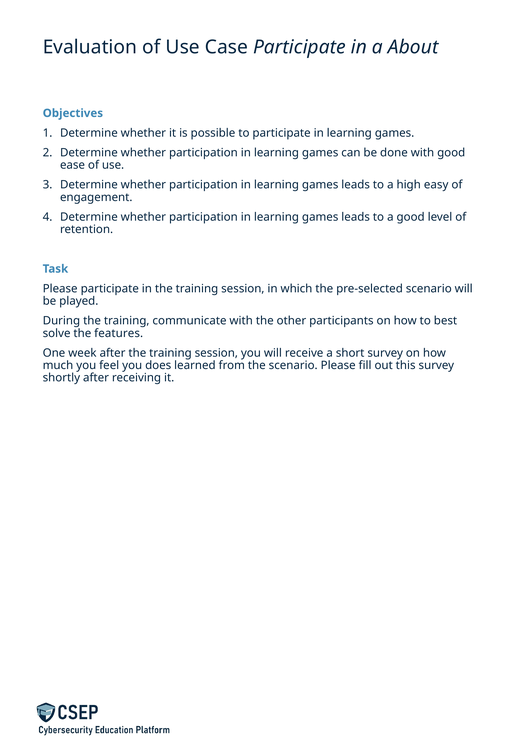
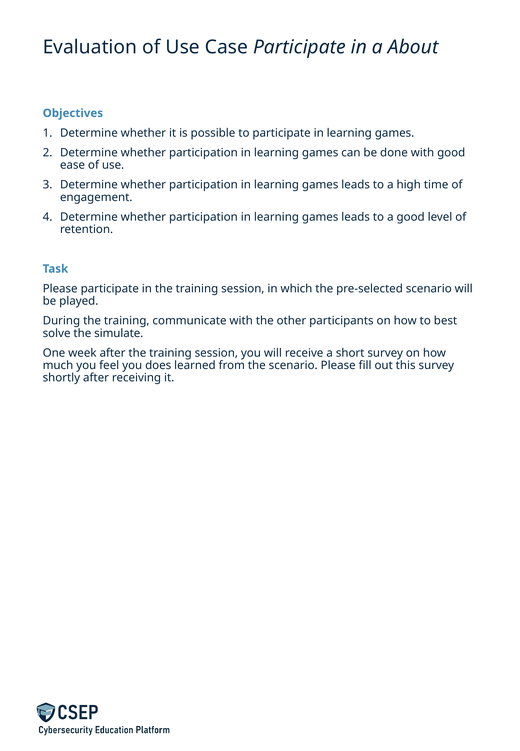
easy: easy -> time
features: features -> simulate
